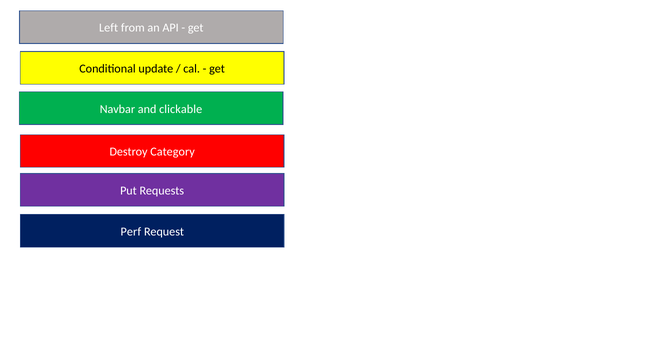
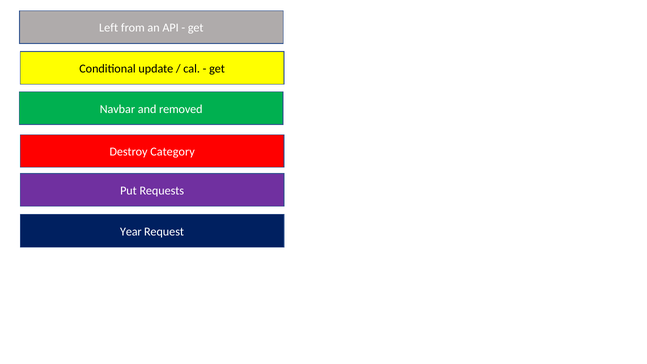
clickable: clickable -> removed
Perf: Perf -> Year
